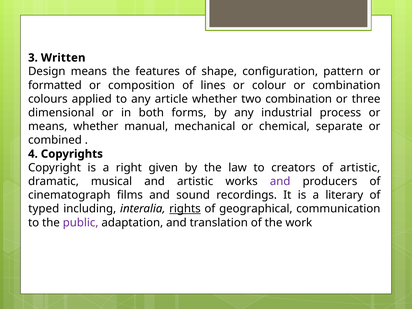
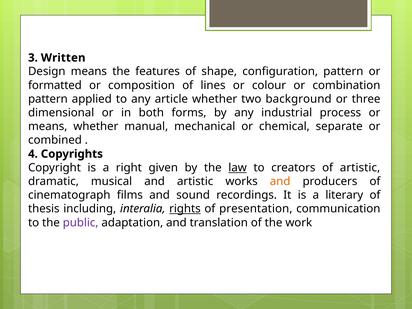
colours at (48, 99): colours -> pattern
two combination: combination -> background
law underline: none -> present
and at (280, 181) colour: purple -> orange
typed: typed -> thesis
geographical: geographical -> presentation
